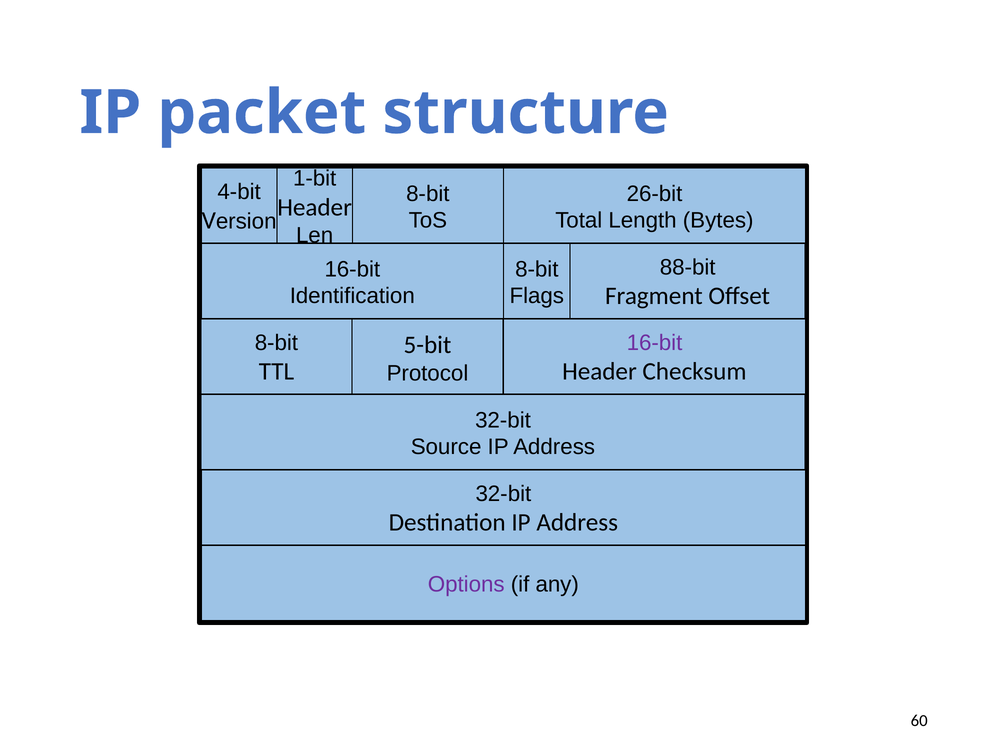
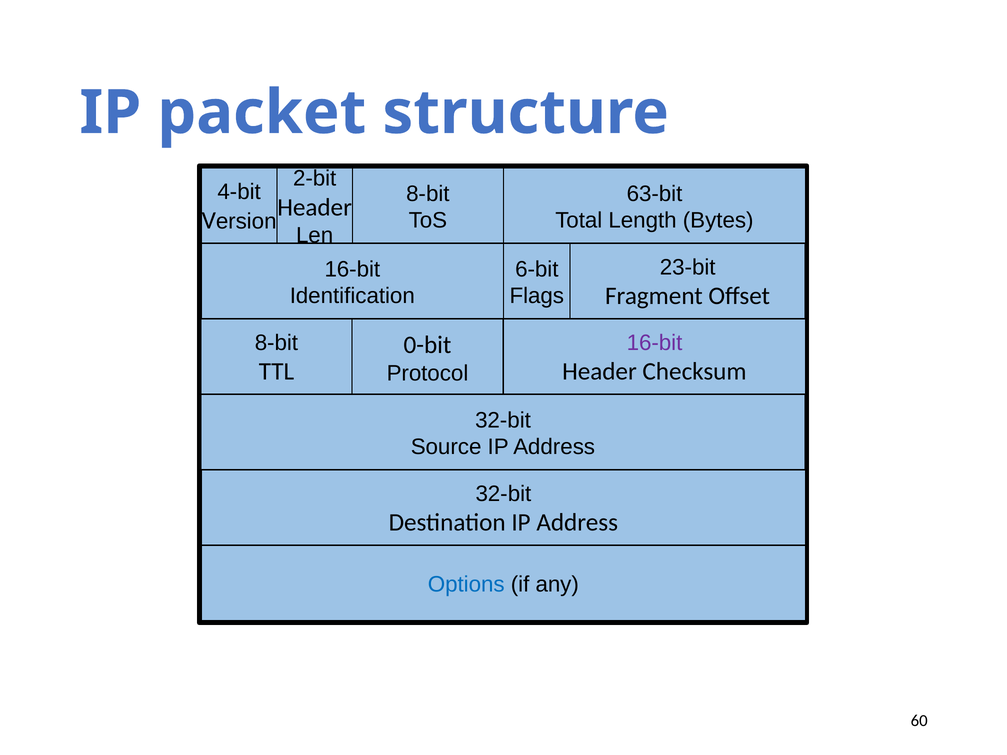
1-bit: 1-bit -> 2-bit
26-bit: 26-bit -> 63-bit
88-bit: 88-bit -> 23-bit
8-bit at (537, 269): 8-bit -> 6-bit
5-bit: 5-bit -> 0-bit
Options colour: purple -> blue
